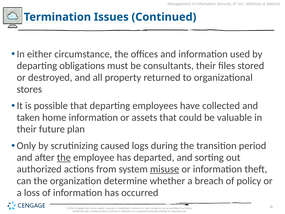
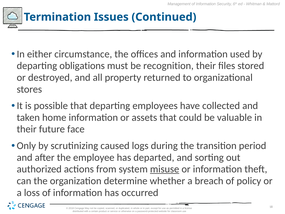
consultants: consultants -> recognition
plan: plan -> face
the at (64, 157) underline: present -> none
